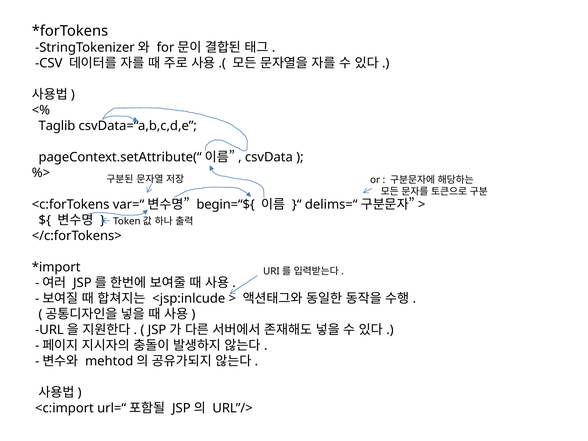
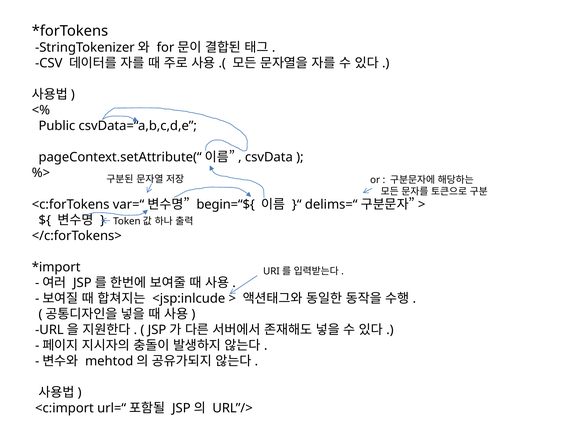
Taglib: Taglib -> Public
